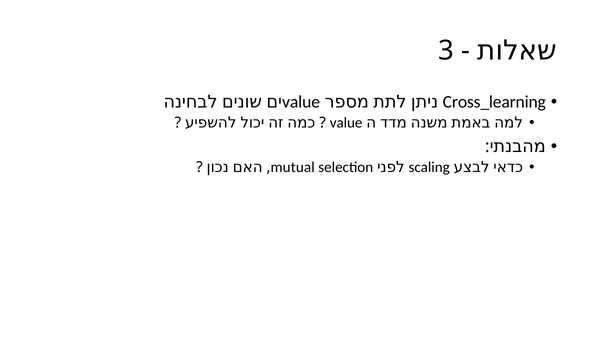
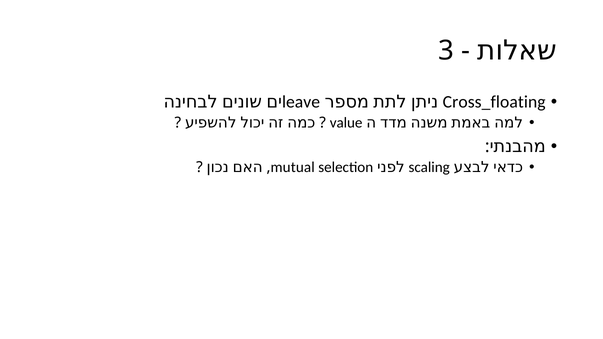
value at (301, 102): value -> leave
Cross_learning: Cross_learning -> Cross_floating
